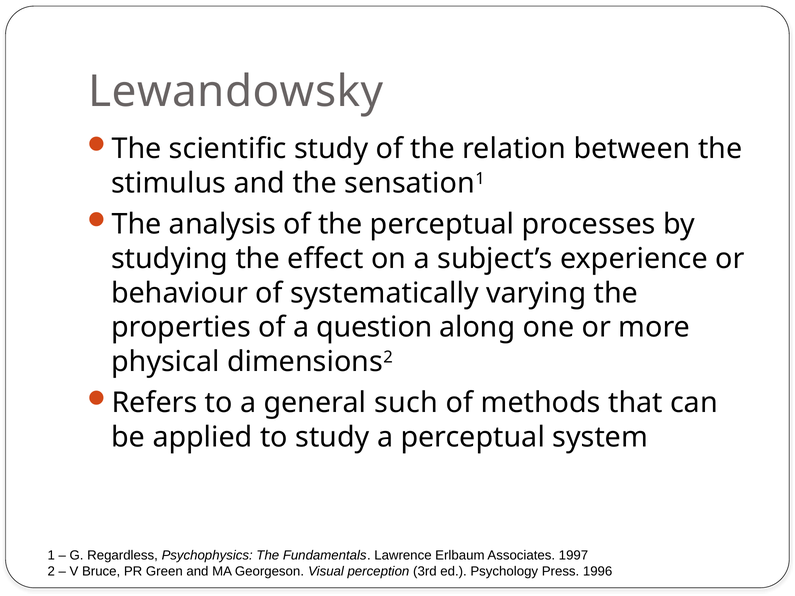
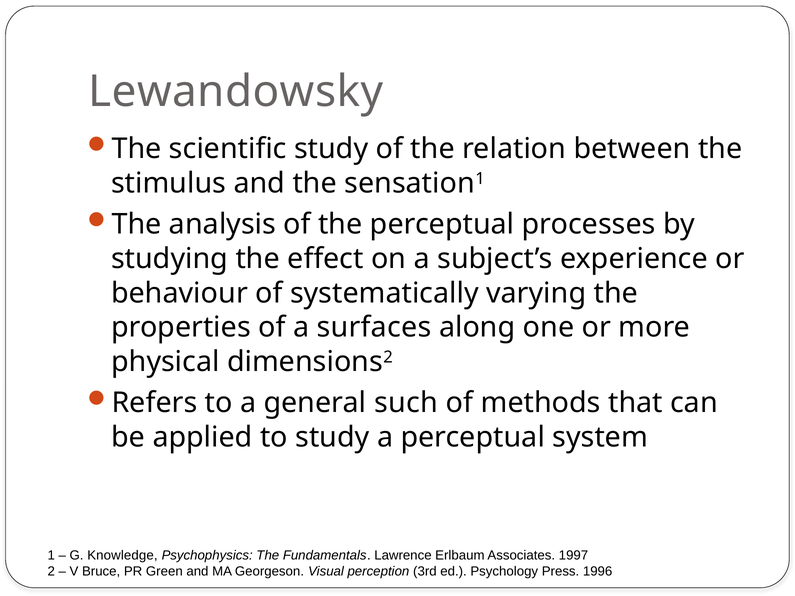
question: question -> surfaces
Regardless: Regardless -> Knowledge
